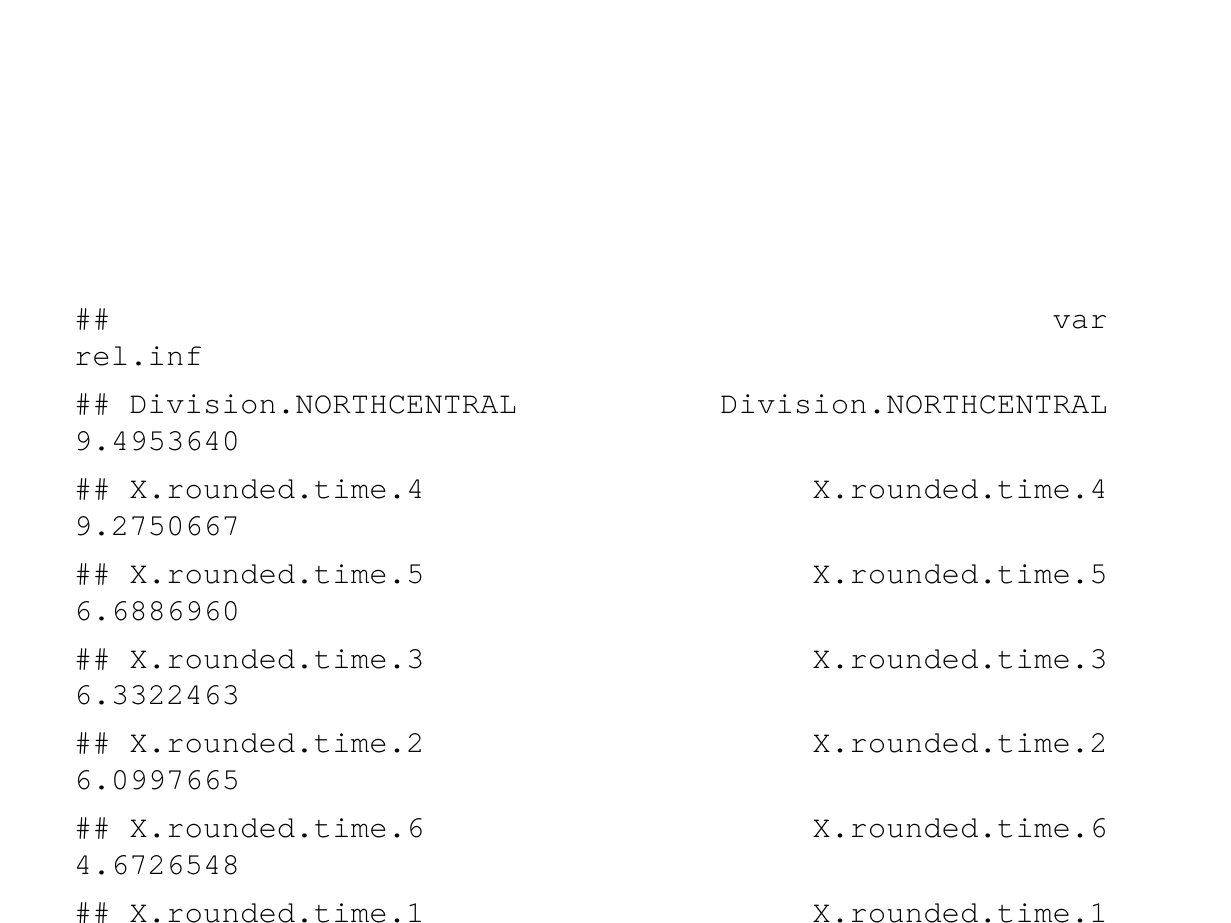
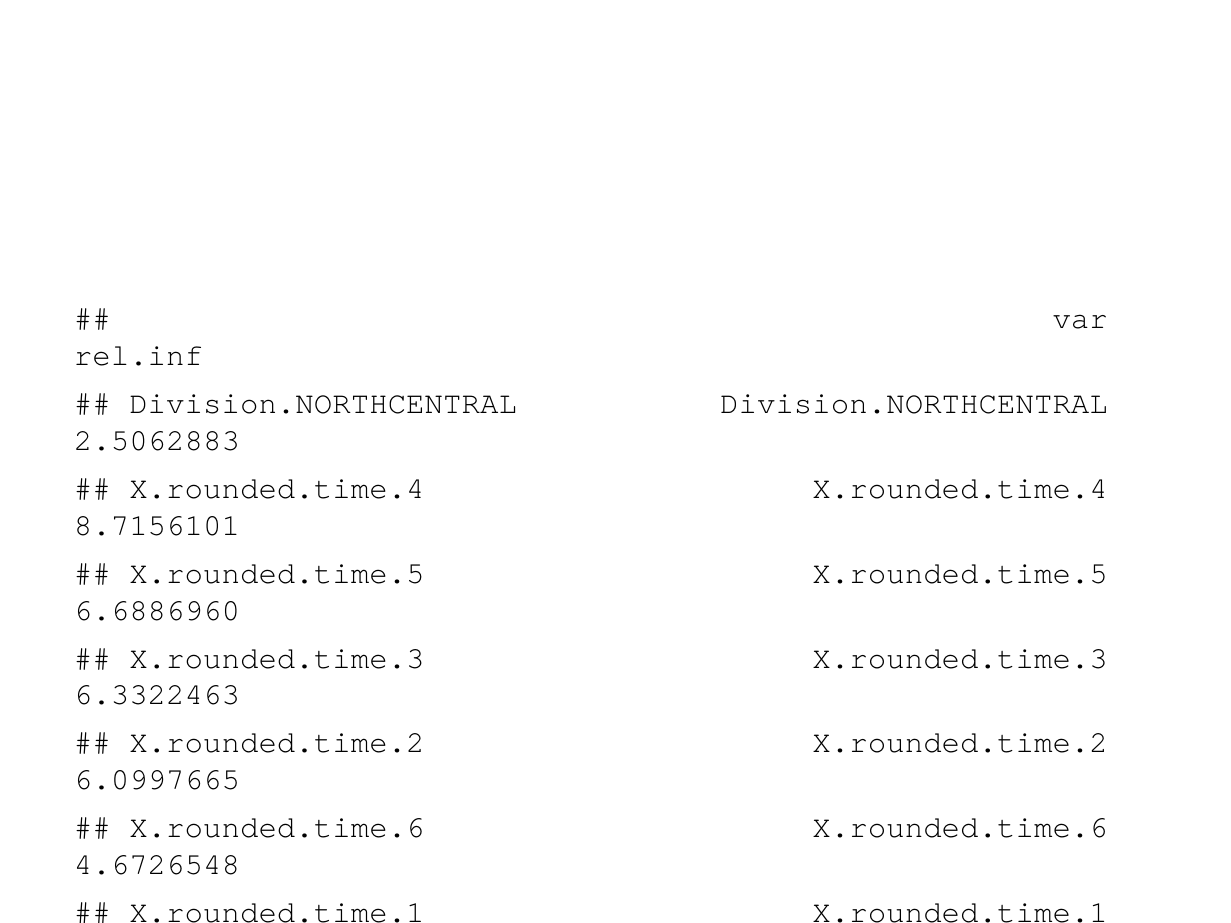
9.4953640: 9.4953640 -> 2.5062883
9.2750667: 9.2750667 -> 8.7156101
